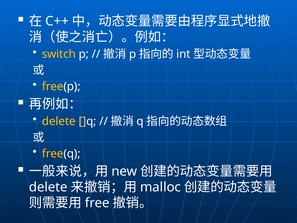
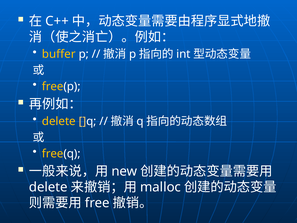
switch: switch -> buffer
